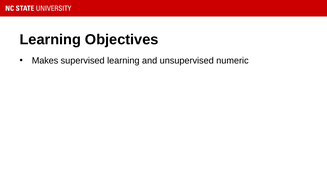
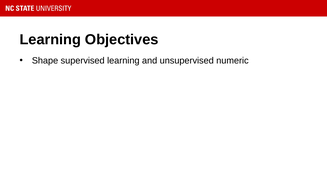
Makes: Makes -> Shape
